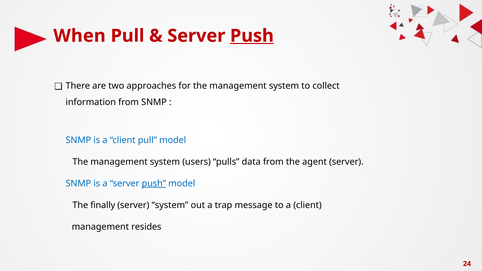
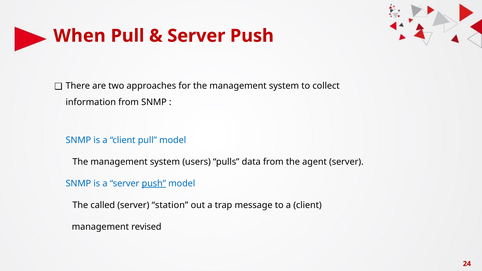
Push at (252, 36) underline: present -> none
finally: finally -> called
server system: system -> station
resides: resides -> revised
